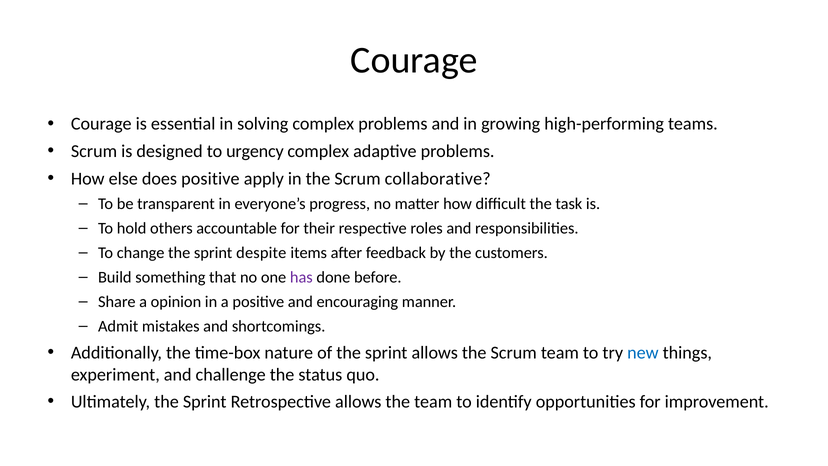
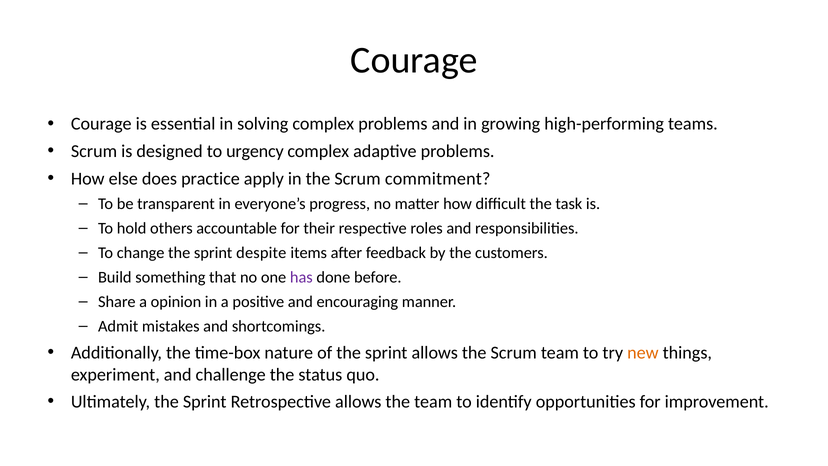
does positive: positive -> practice
collaborative: collaborative -> commitment
new colour: blue -> orange
